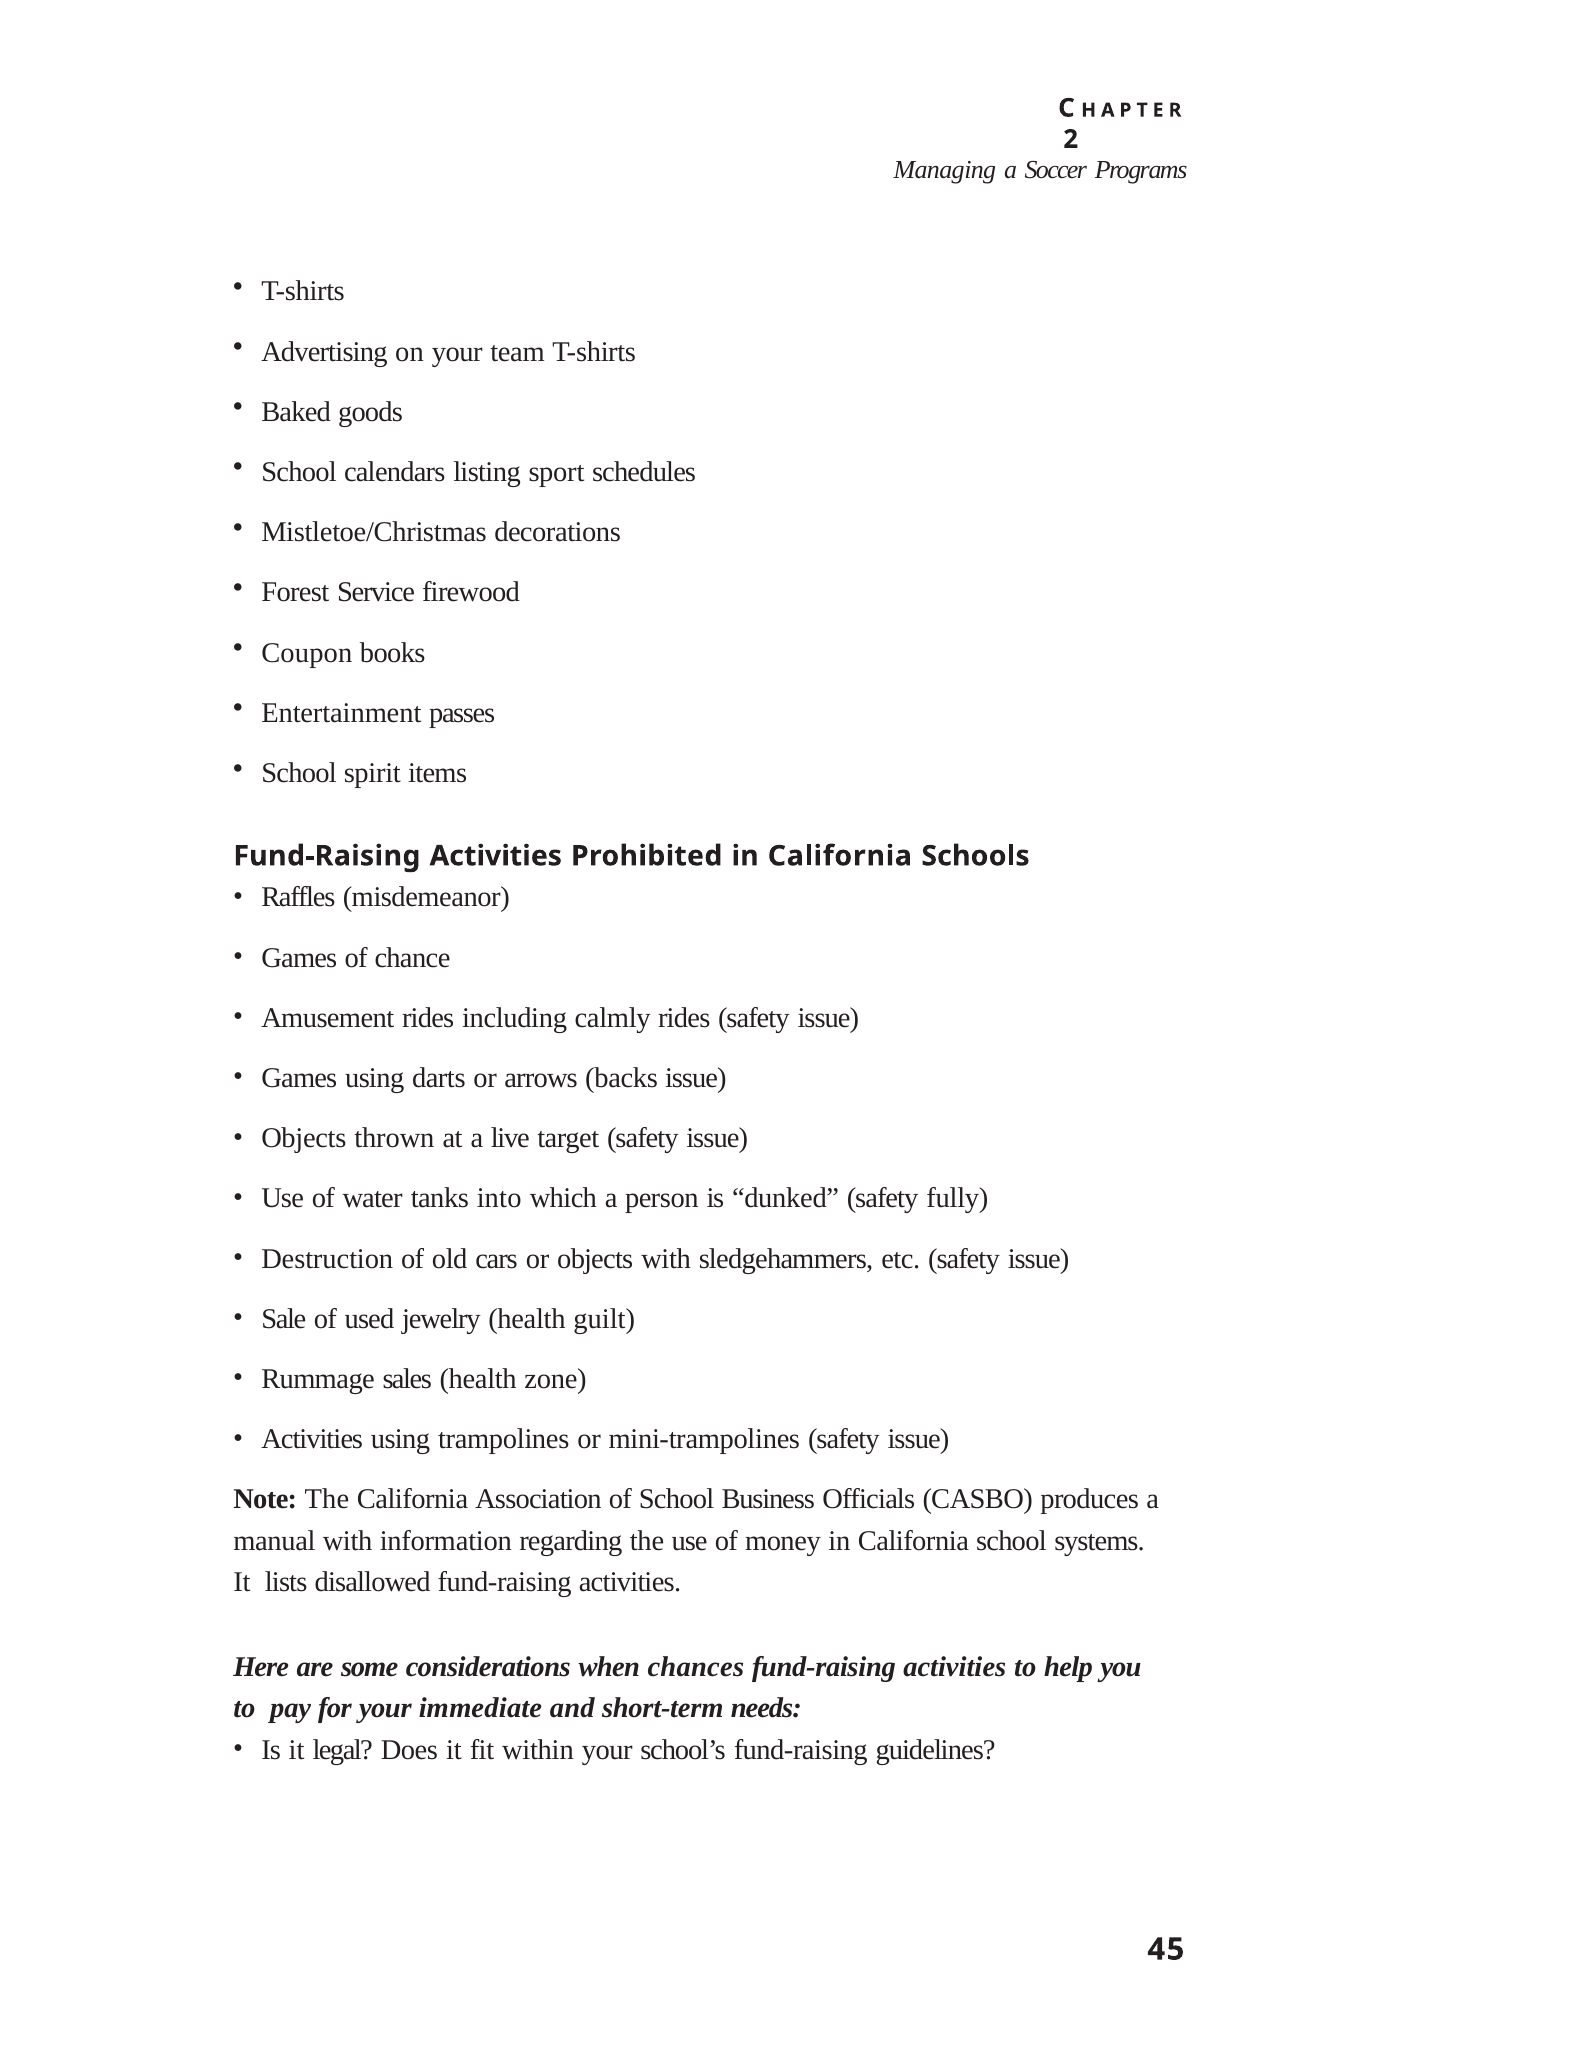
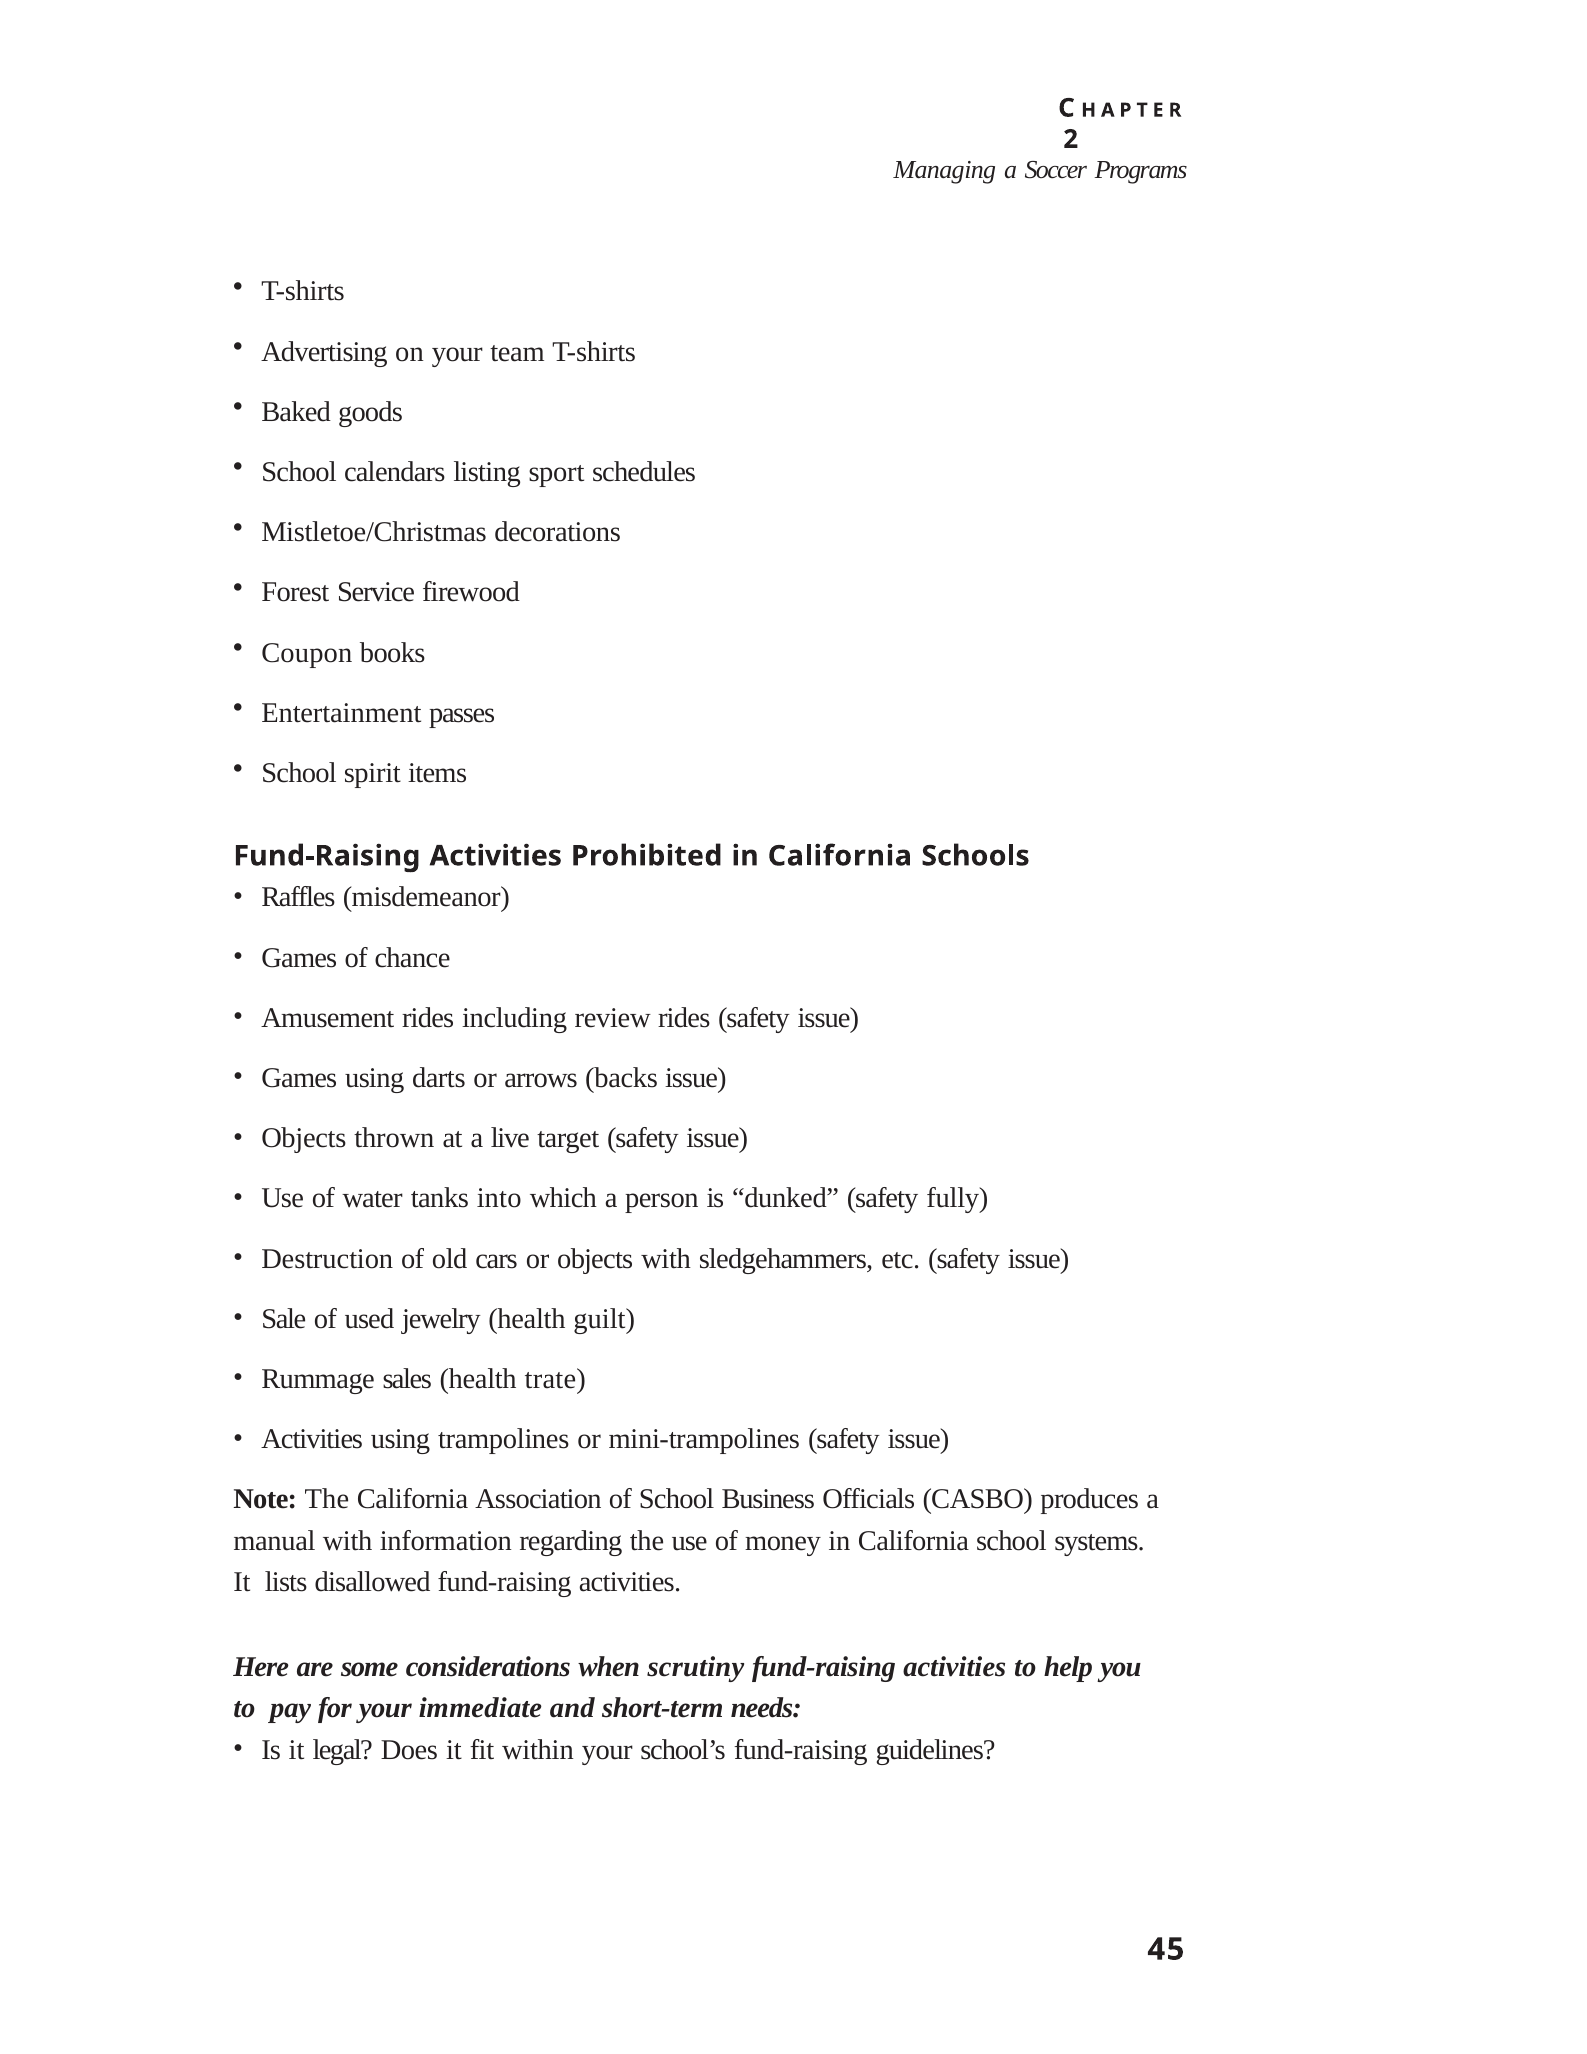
calmly: calmly -> review
zone: zone -> trate
chances: chances -> scrutiny
